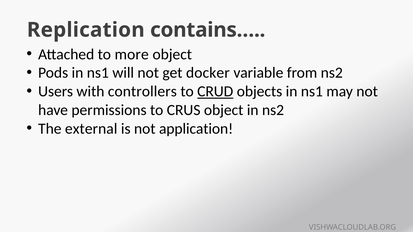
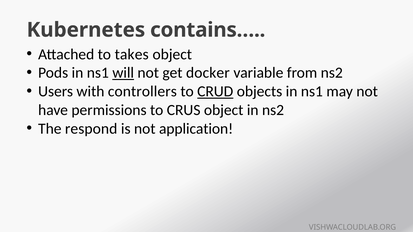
Replication: Replication -> Kubernetes
more: more -> takes
will underline: none -> present
external: external -> respond
